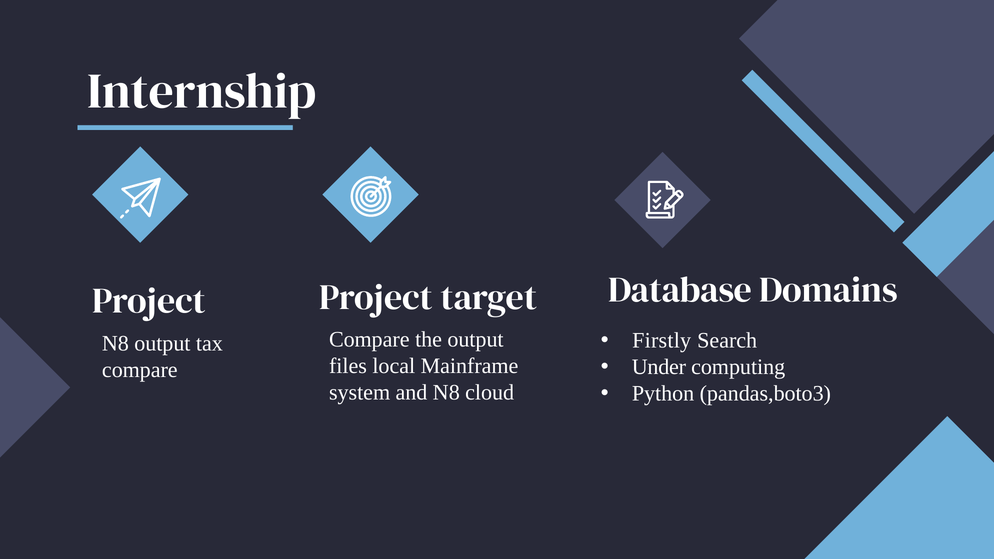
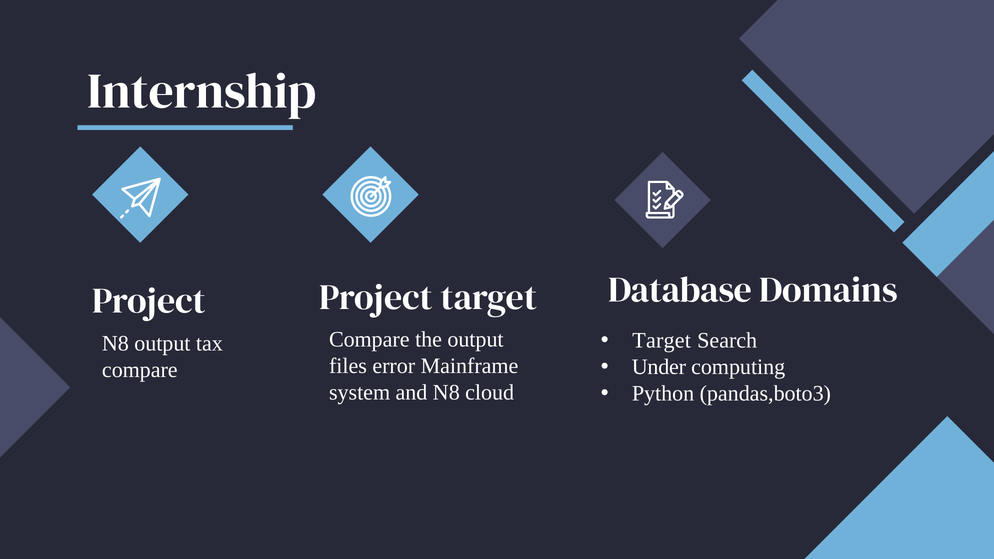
Firstly at (662, 341): Firstly -> Target
local: local -> error
